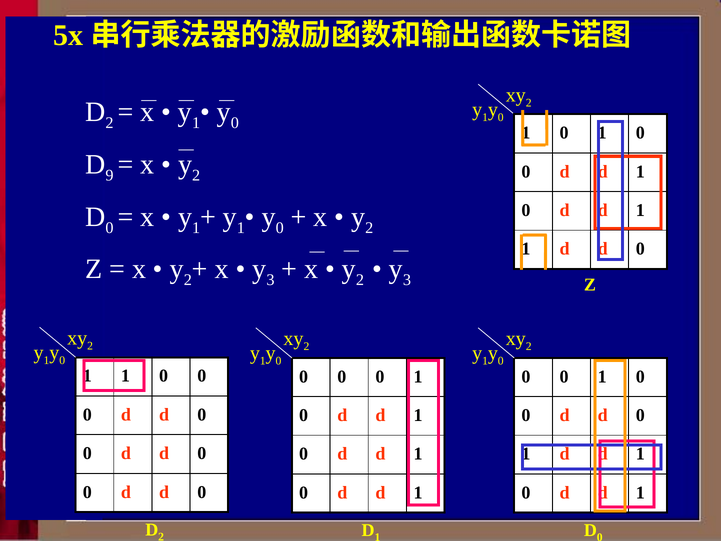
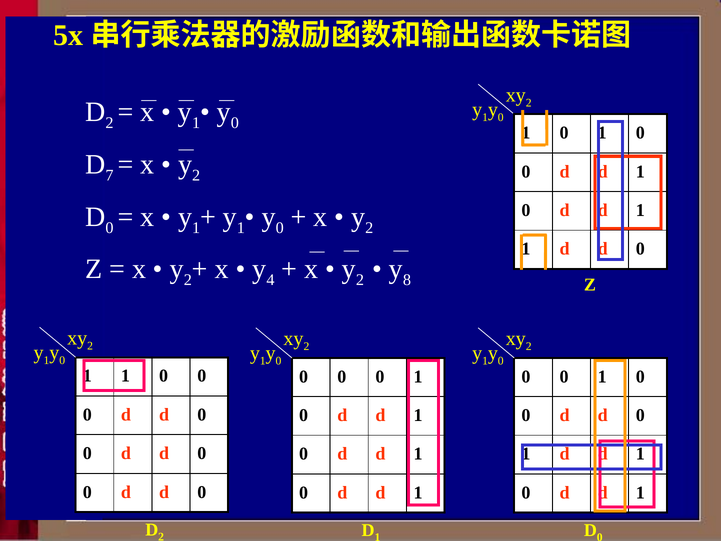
9: 9 -> 7
3 at (270, 280): 3 -> 4
3 at (407, 280): 3 -> 8
